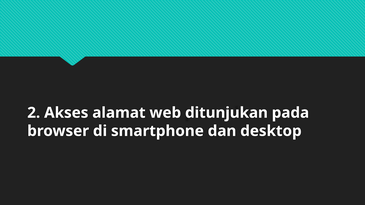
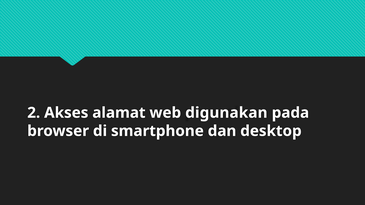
ditunjukan: ditunjukan -> digunakan
